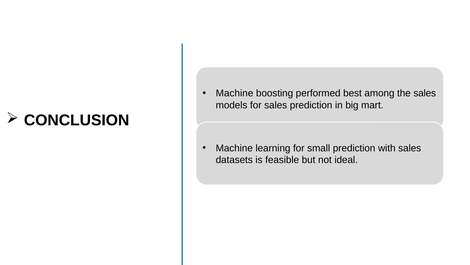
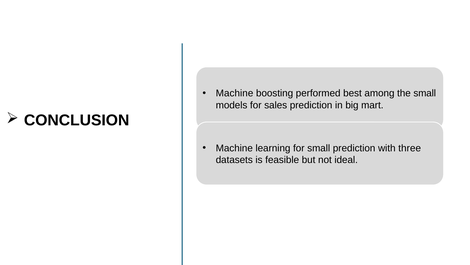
the sales: sales -> small
with sales: sales -> three
